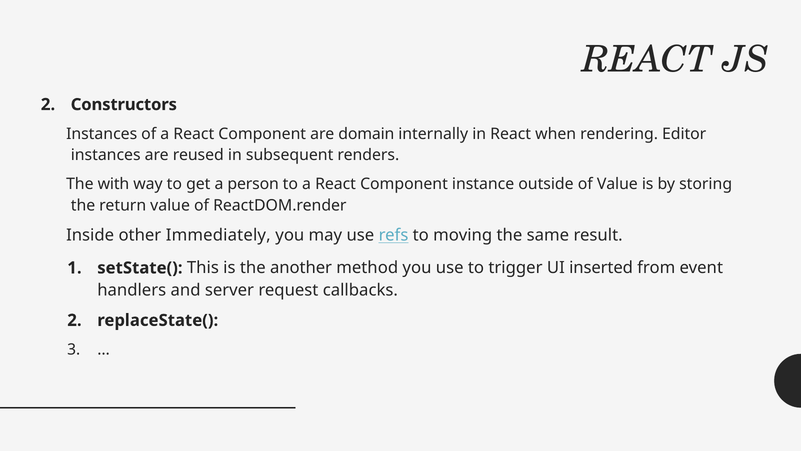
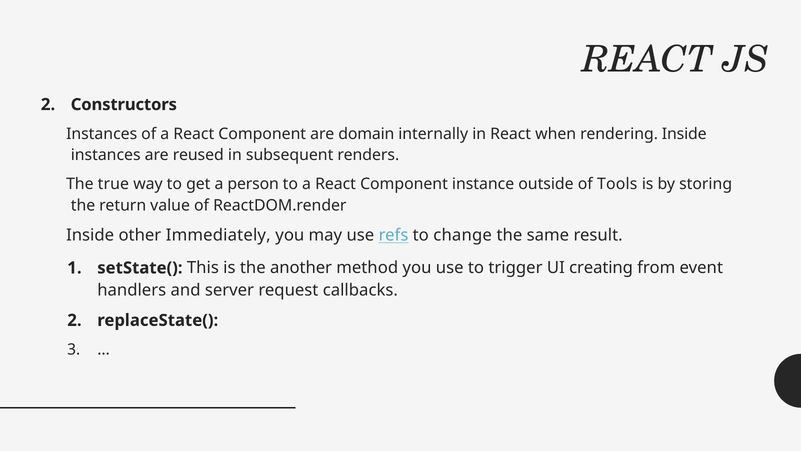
rendering Editor: Editor -> Inside
with: with -> true
of Value: Value -> Tools
moving: moving -> change
inserted: inserted -> creating
